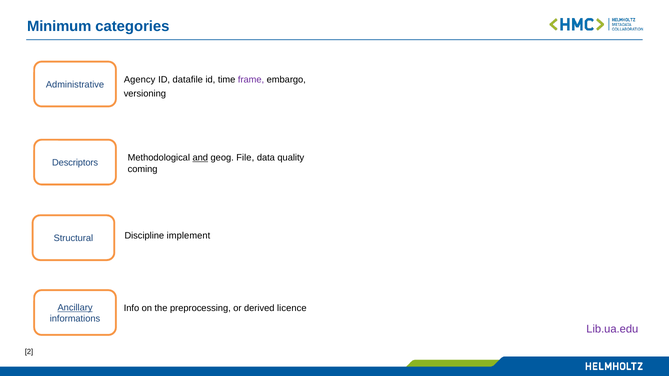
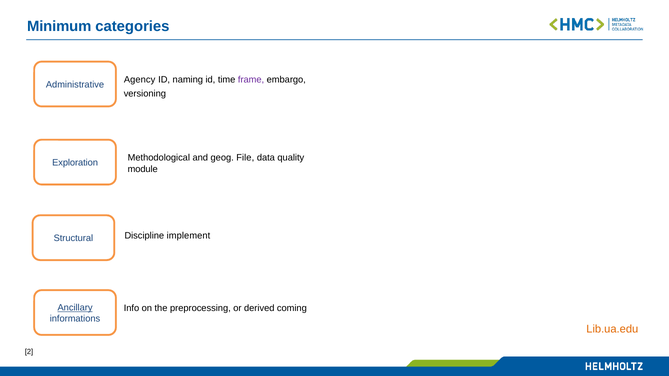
datafile: datafile -> naming
and underline: present -> none
Descriptors: Descriptors -> Exploration
coming: coming -> module
licence: licence -> coming
Lib.ua.edu colour: purple -> orange
